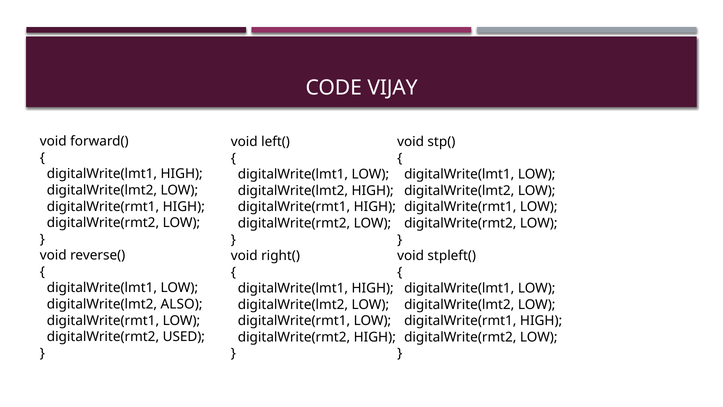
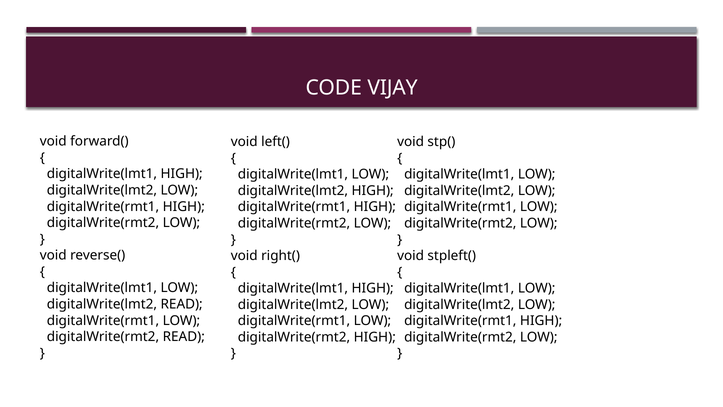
digitalWrite(lmt2 ALSO: ALSO -> READ
digitalWrite(rmt2 USED: USED -> READ
